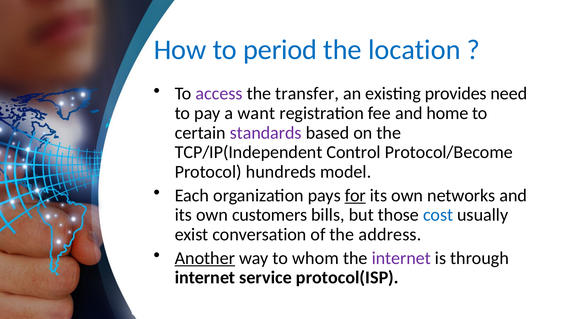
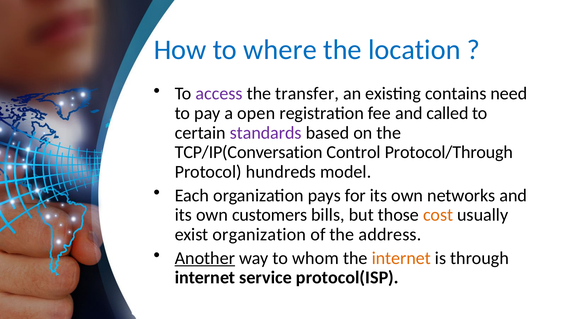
period: period -> where
provides: provides -> contains
want: want -> open
home: home -> called
TCP/IP(Independent: TCP/IP(Independent -> TCP/IP(Conversation
Protocol/Become: Protocol/Become -> Protocol/Through
for underline: present -> none
cost colour: blue -> orange
exist conversation: conversation -> organization
internet at (401, 258) colour: purple -> orange
